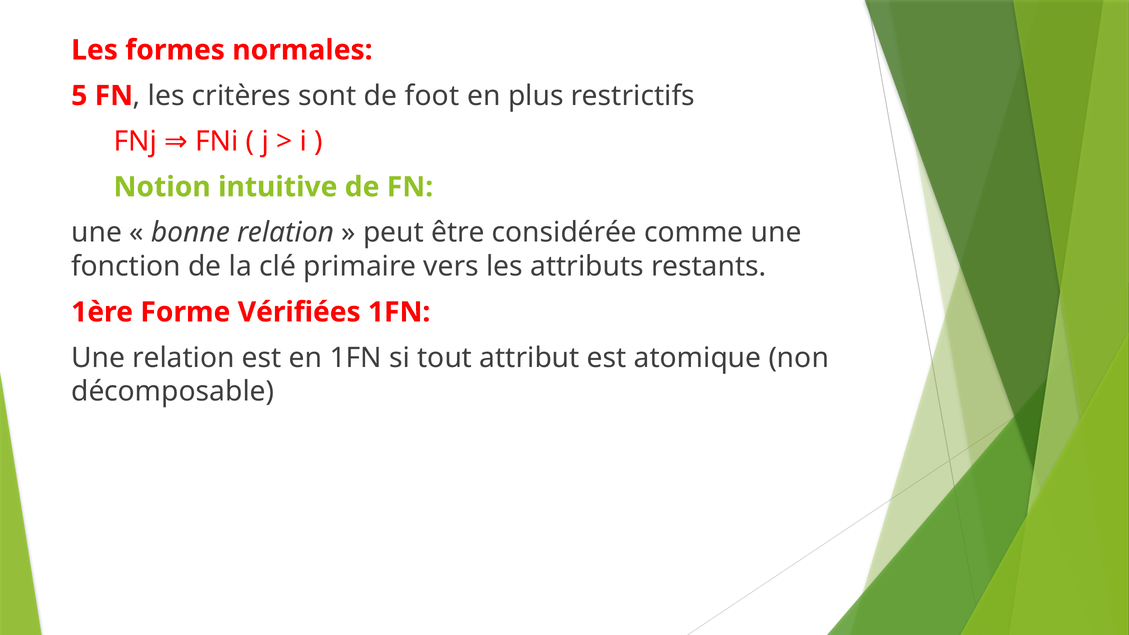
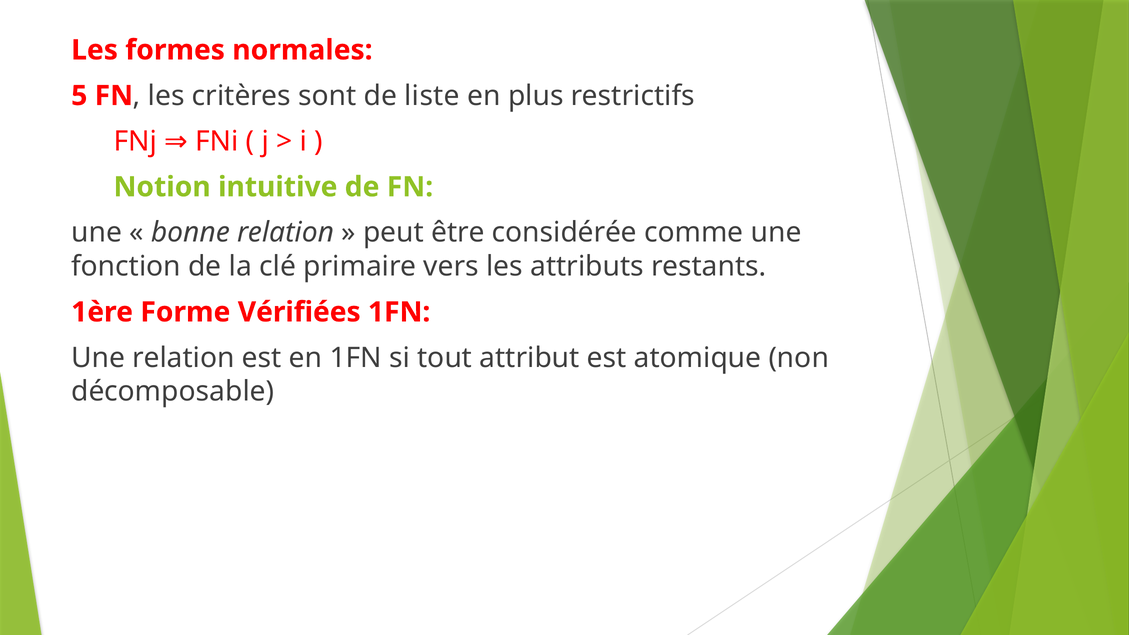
foot: foot -> liste
